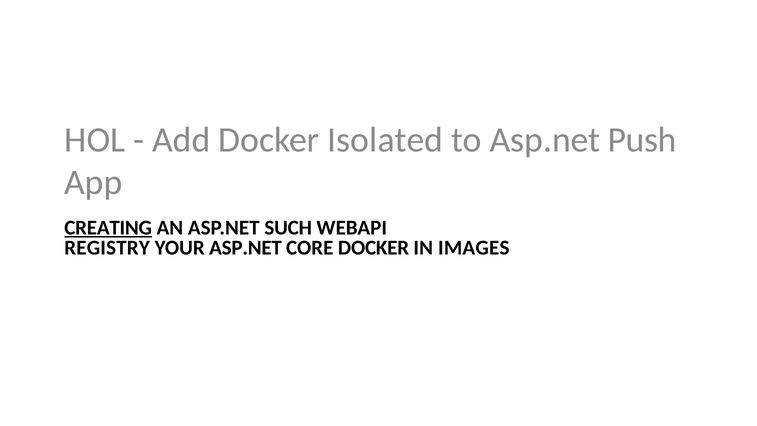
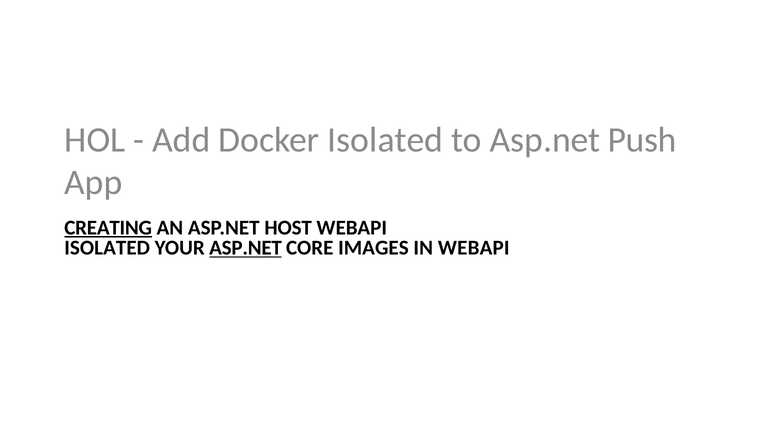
SUCH: SUCH -> HOST
REGISTRY at (107, 248): REGISTRY -> ISOLATED
ASP.NET at (246, 248) underline: none -> present
CORE DOCKER: DOCKER -> IMAGES
IN IMAGES: IMAGES -> WEBAPI
